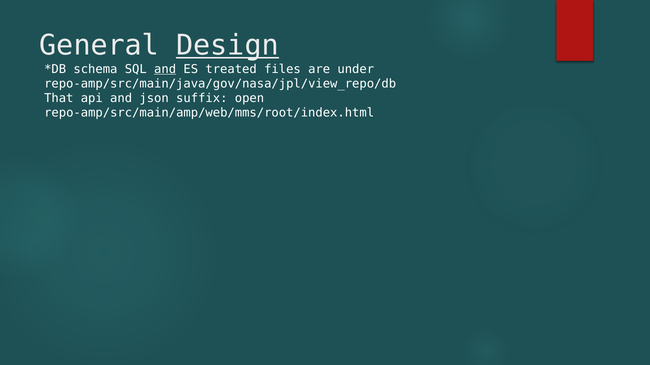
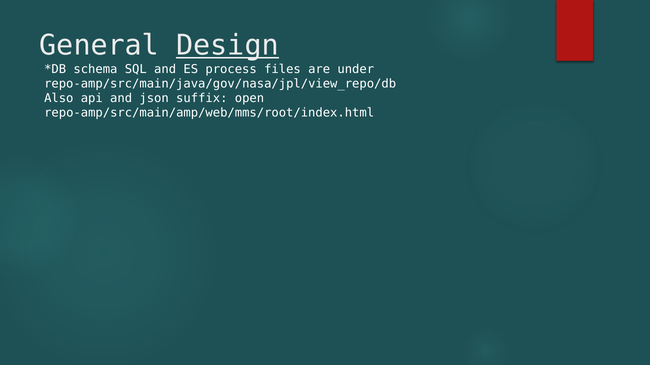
and at (165, 69) underline: present -> none
treated: treated -> process
That: That -> Also
